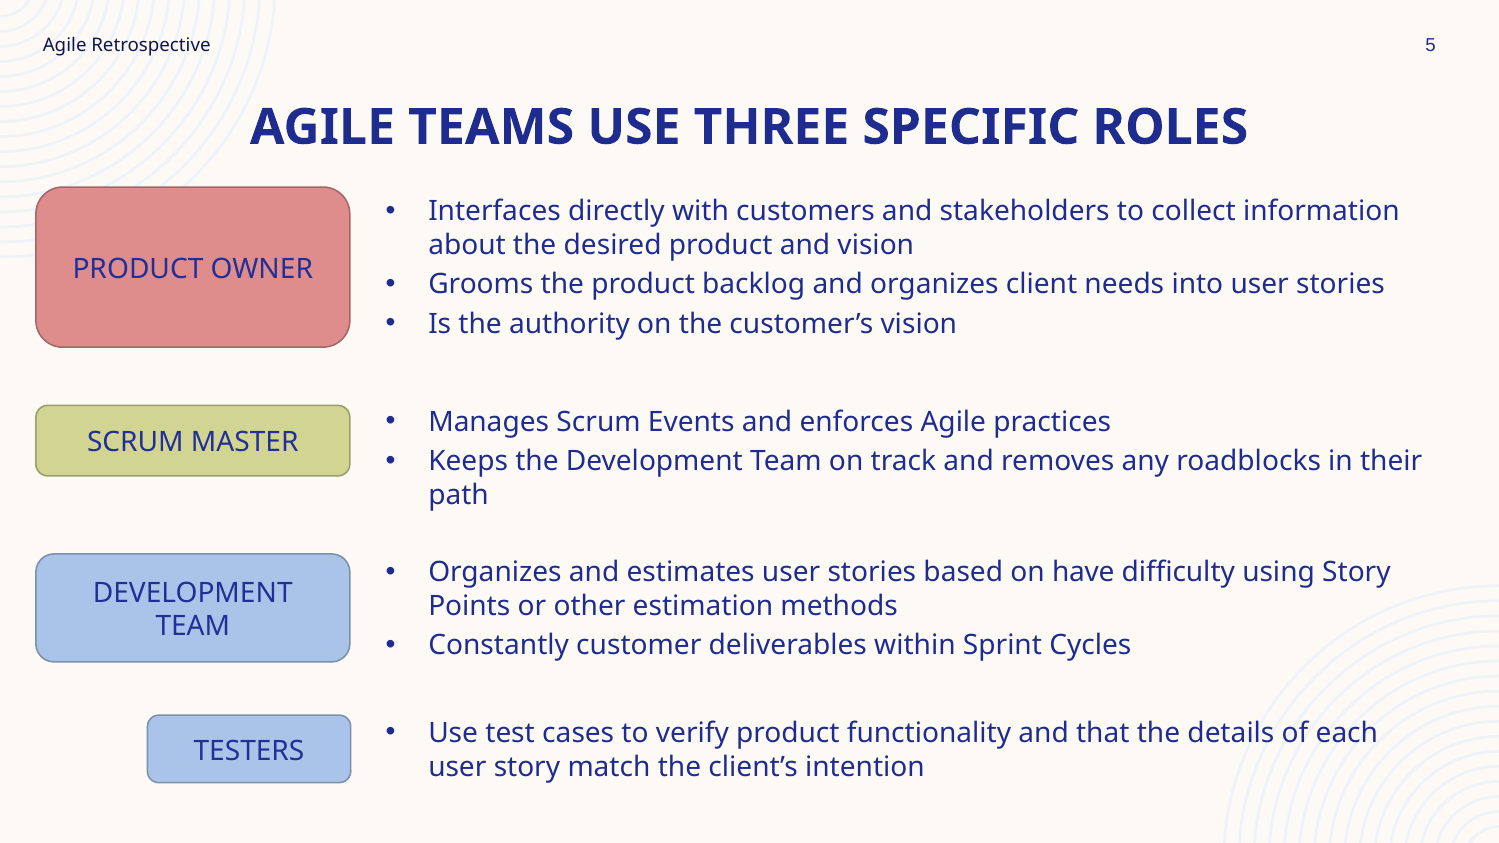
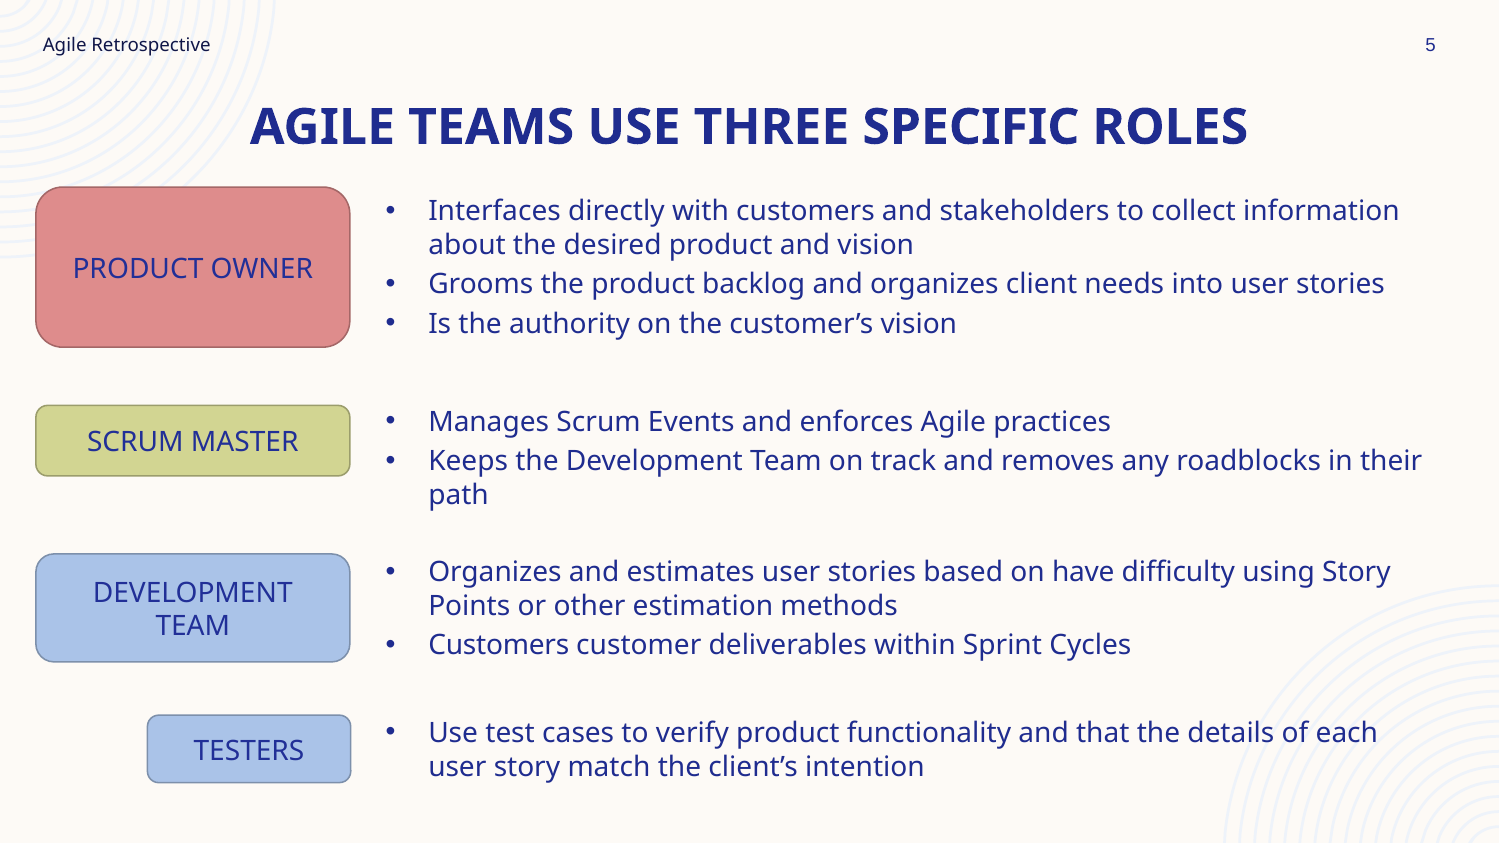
Constantly at (499, 646): Constantly -> Customers
